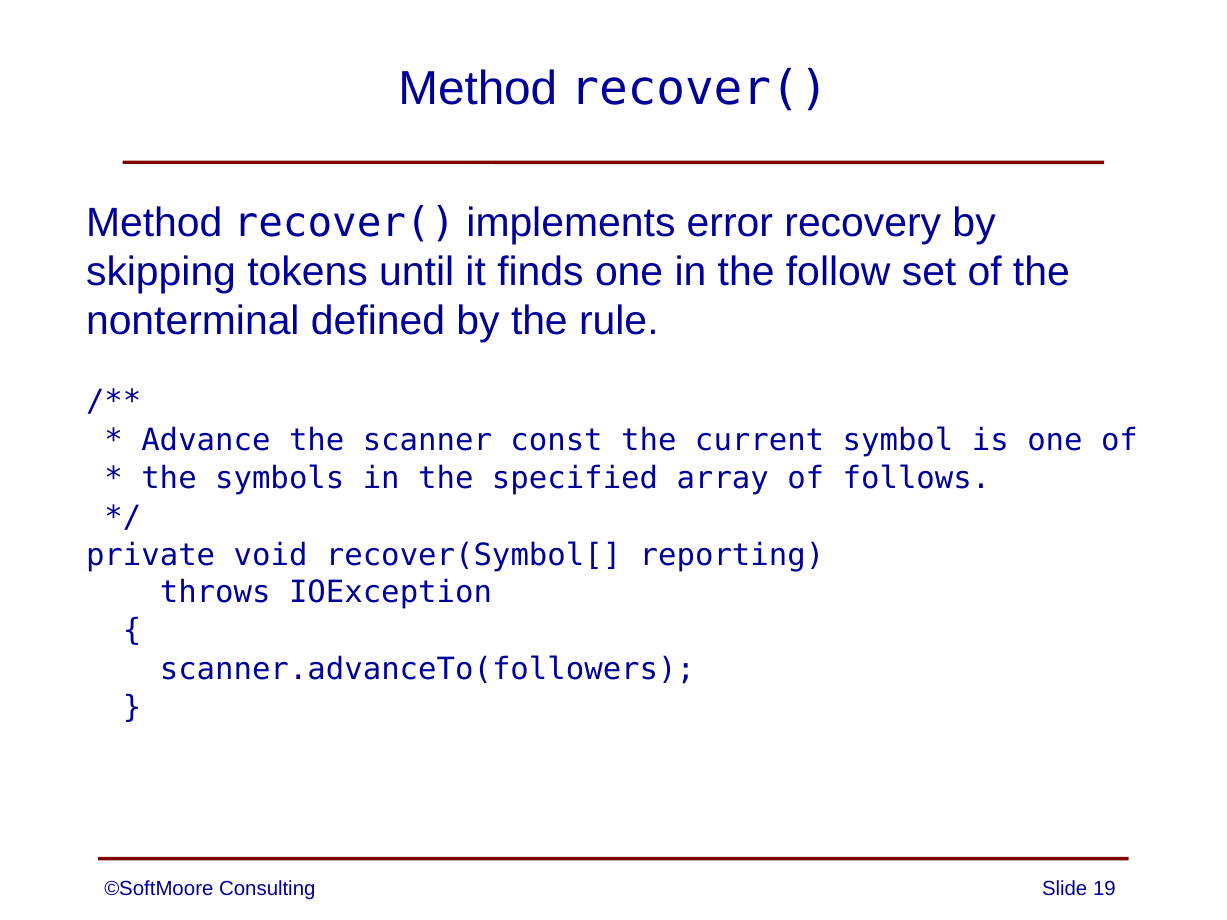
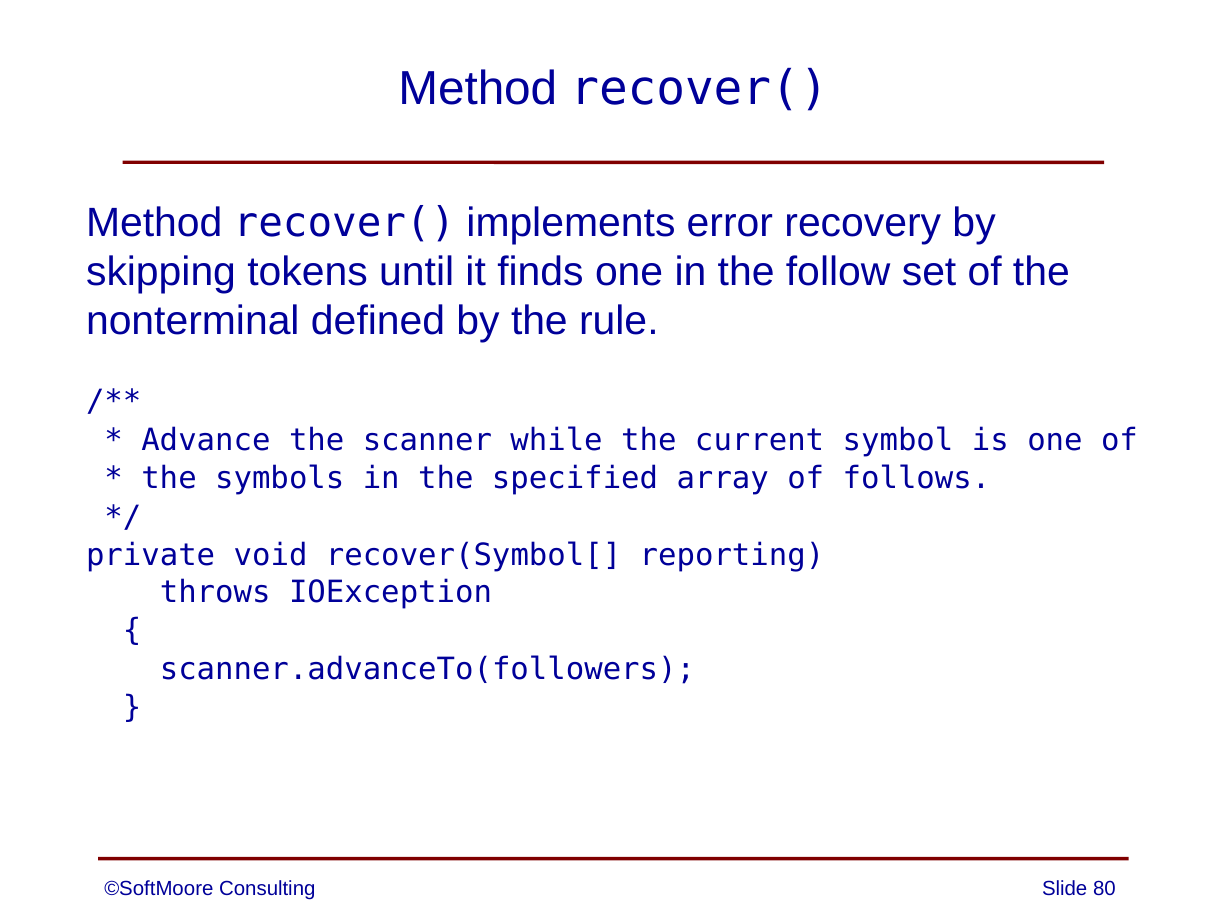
const: const -> while
19: 19 -> 80
